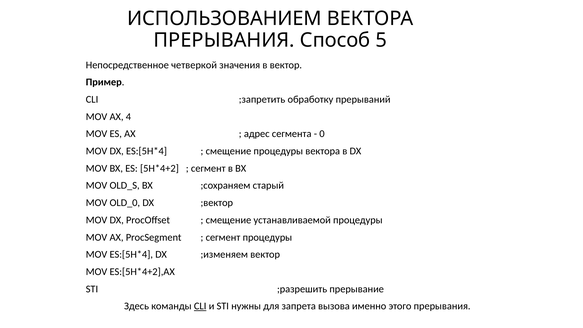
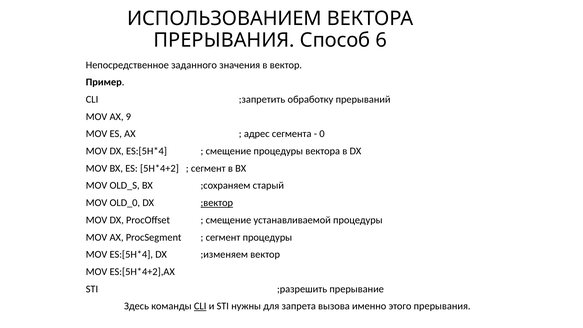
5: 5 -> 6
четверкой: четверкой -> заданного
4: 4 -> 9
;вектор underline: none -> present
